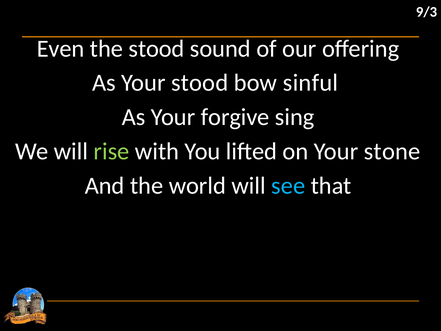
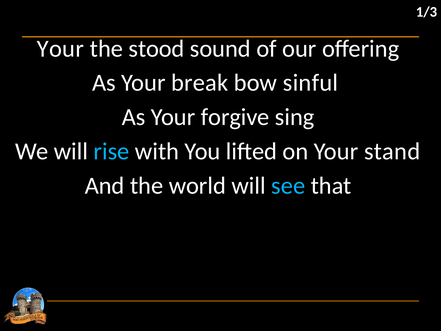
9/3: 9/3 -> 1/3
Even at (61, 49): Even -> Your
Your stood: stood -> break
rise colour: light green -> light blue
stone: stone -> stand
